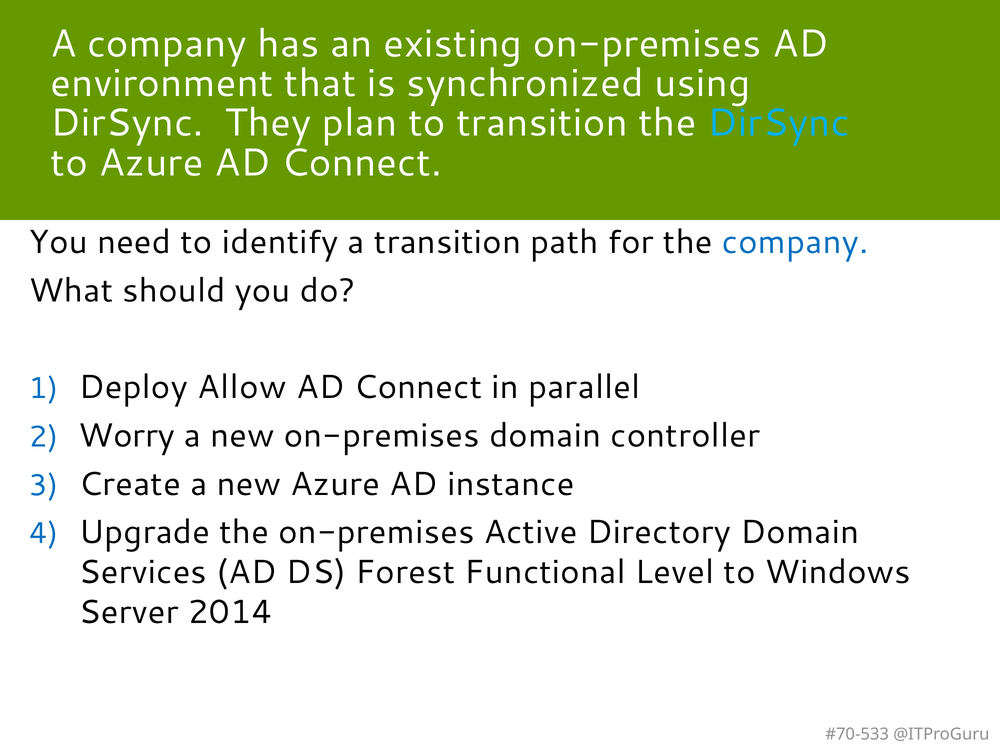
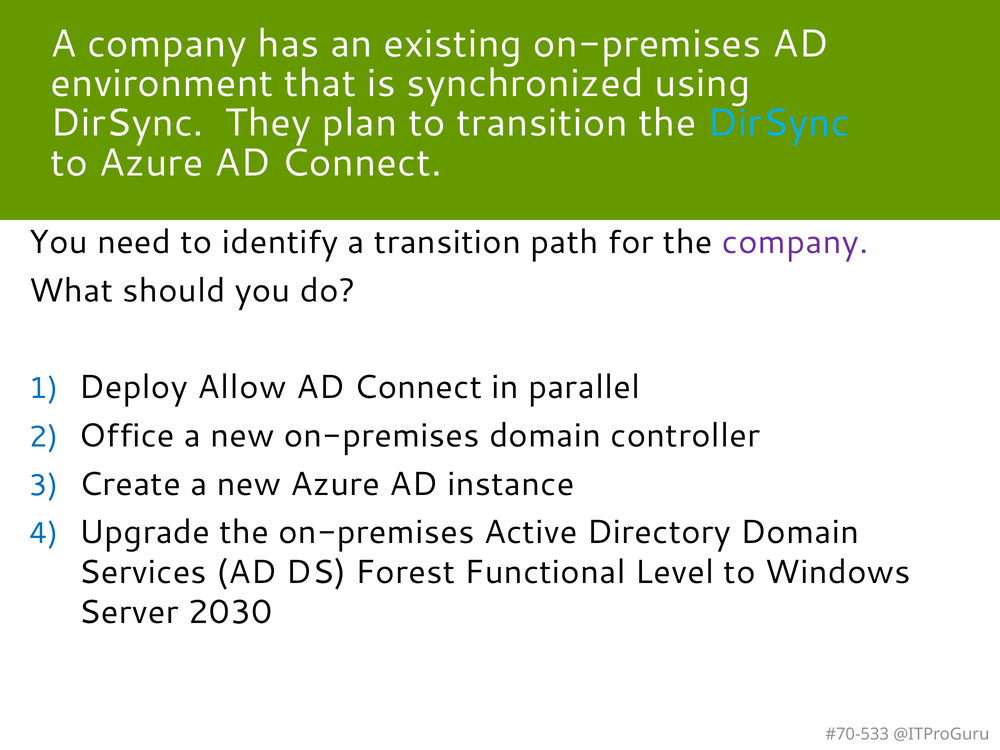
company at (795, 242) colour: blue -> purple
Worry: Worry -> Office
2014: 2014 -> 2030
